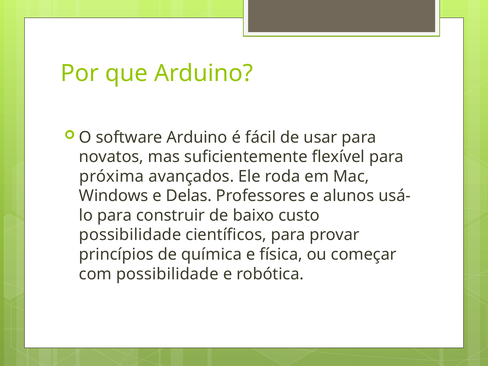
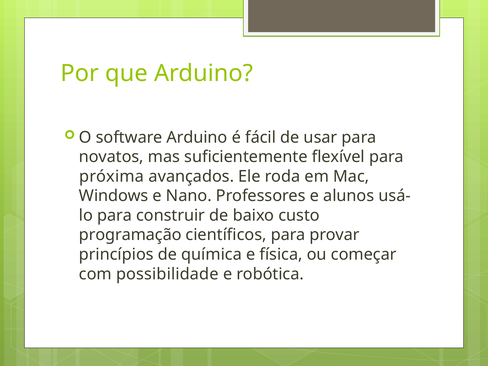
Delas: Delas -> Nano
possibilidade at (130, 235): possibilidade -> programação
